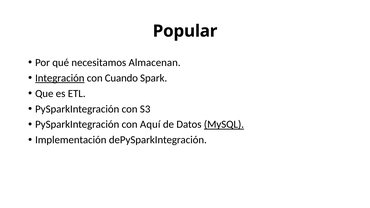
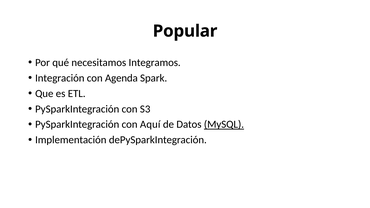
Almacenan: Almacenan -> Integramos
Integración underline: present -> none
Cuando: Cuando -> Agenda
